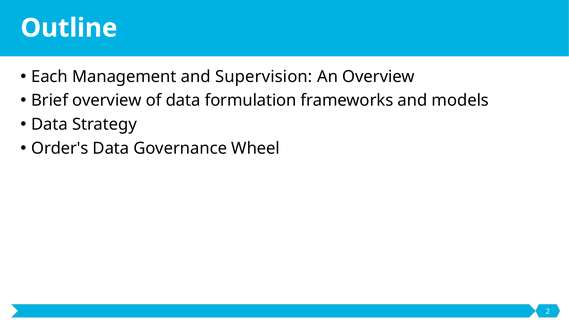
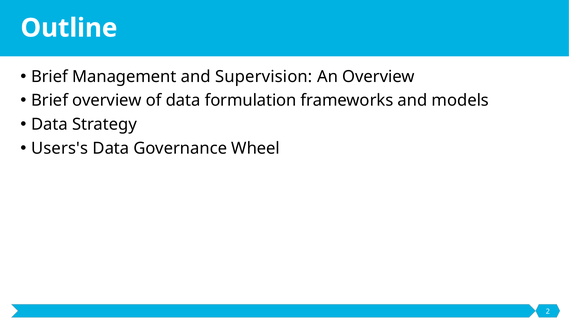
Each at (49, 77): Each -> Brief
Order's: Order's -> Users's
